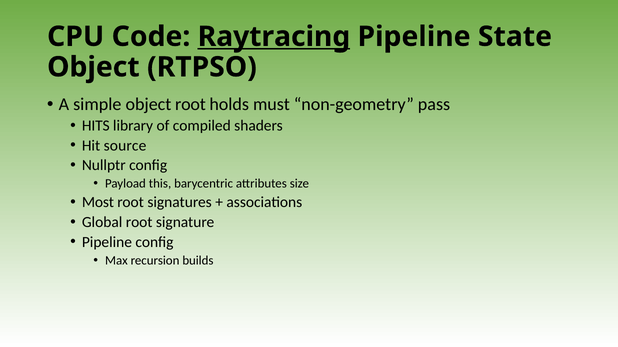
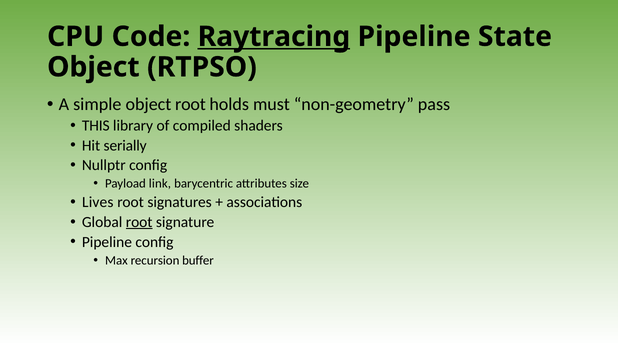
HITS: HITS -> THIS
source: source -> serially
this: this -> link
Most: Most -> Lives
root at (139, 222) underline: none -> present
builds: builds -> buffer
